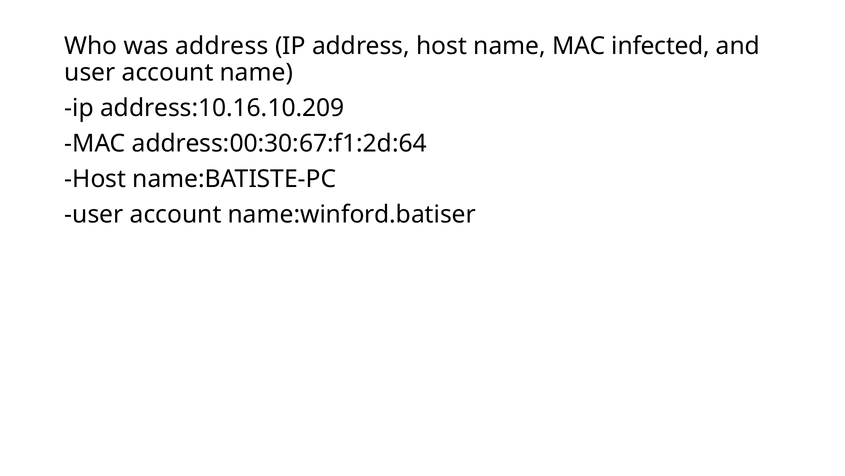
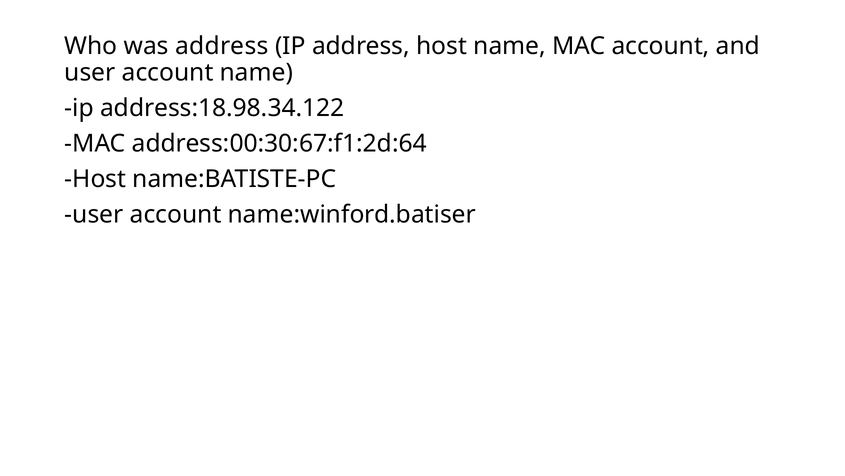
MAC infected: infected -> account
address:10.16.10.209: address:10.16.10.209 -> address:18.98.34.122
